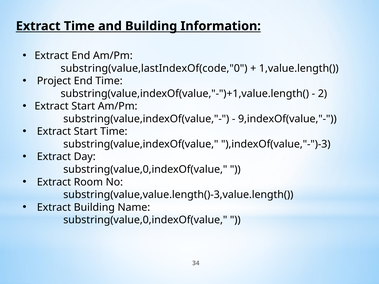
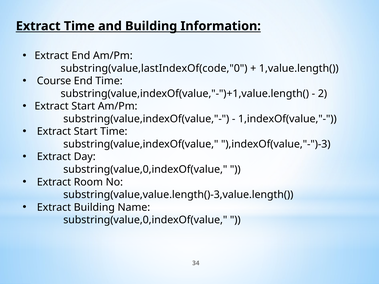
Project: Project -> Course
9,indexOf(value,"-: 9,indexOf(value,"- -> 1,indexOf(value,"-
